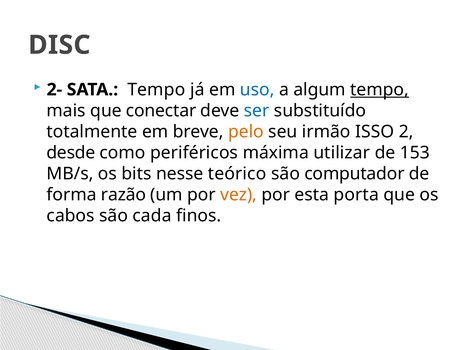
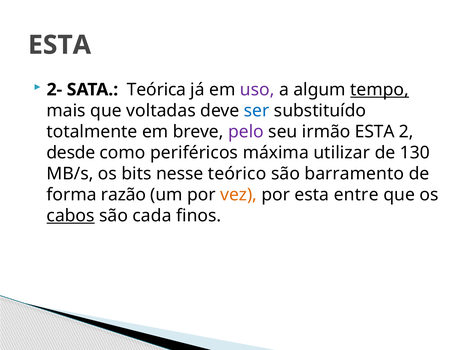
DISC at (59, 45): DISC -> ESTA
SATA Tempo: Tempo -> Teórica
uso colour: blue -> purple
conectar: conectar -> voltadas
pelo colour: orange -> purple
irmão ISSO: ISSO -> ESTA
153: 153 -> 130
computador: computador -> barramento
porta: porta -> entre
cabos underline: none -> present
